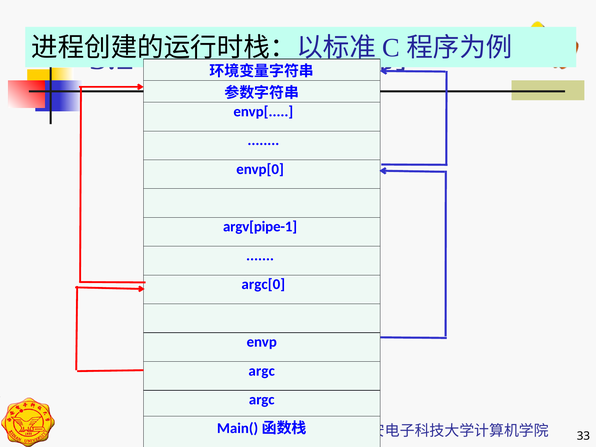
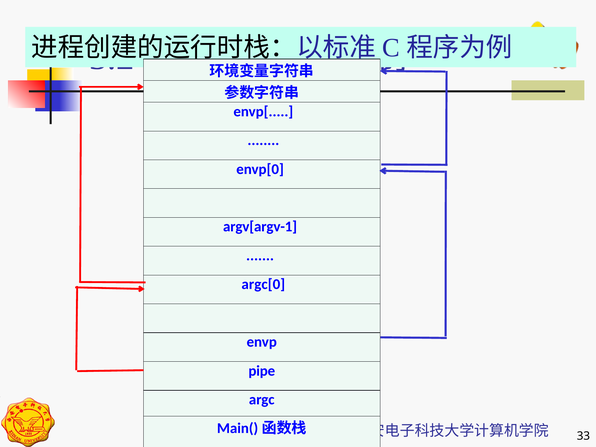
argv[pipe-1: argv[pipe-1 -> argv[argv-1
argc at (262, 371): argc -> pipe
